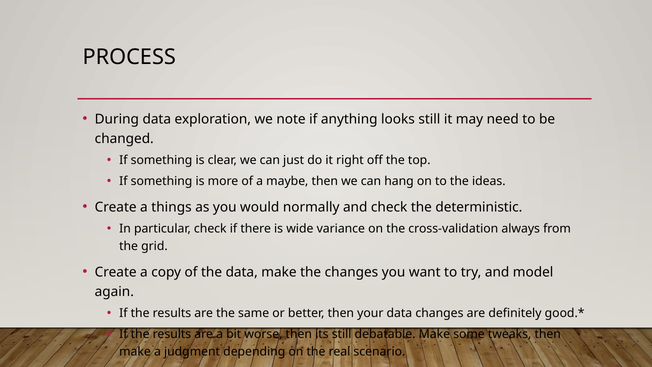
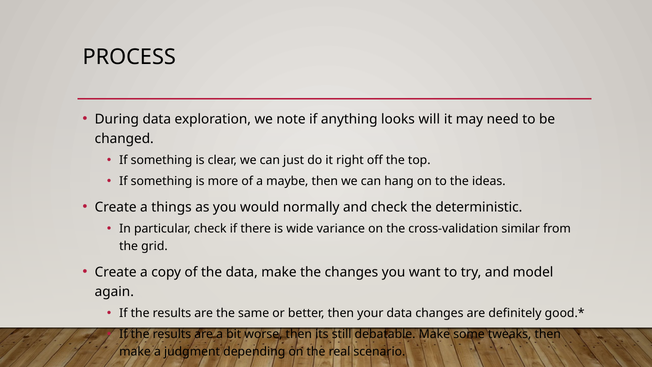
looks still: still -> will
always: always -> similar
